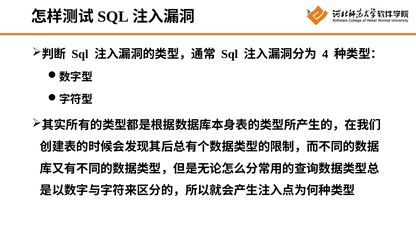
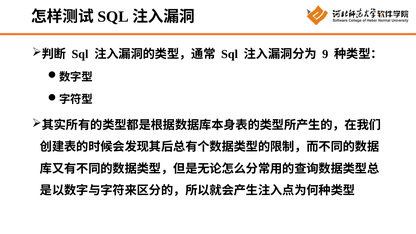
4: 4 -> 9
